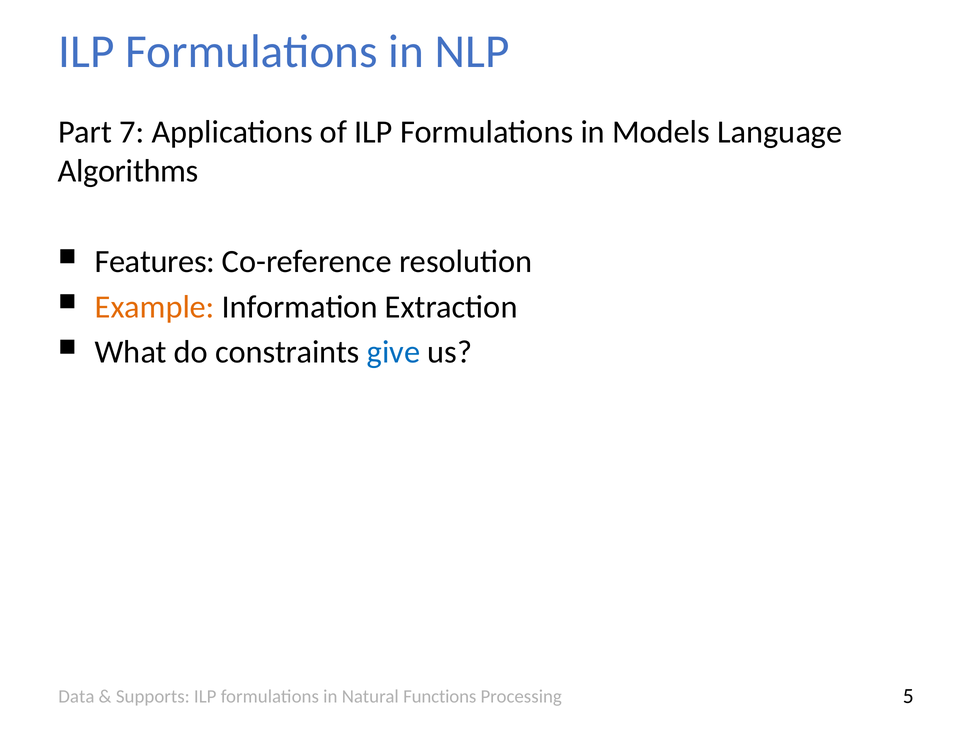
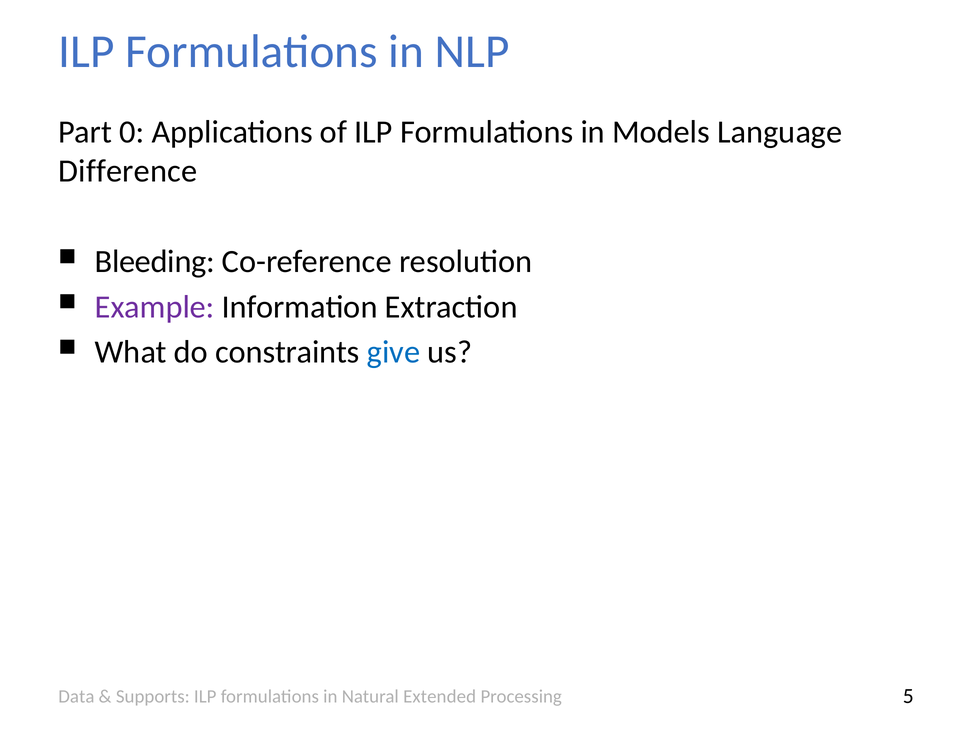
7: 7 -> 0
Algorithms: Algorithms -> Difference
Features: Features -> Bleeding
Example colour: orange -> purple
Functions: Functions -> Extended
